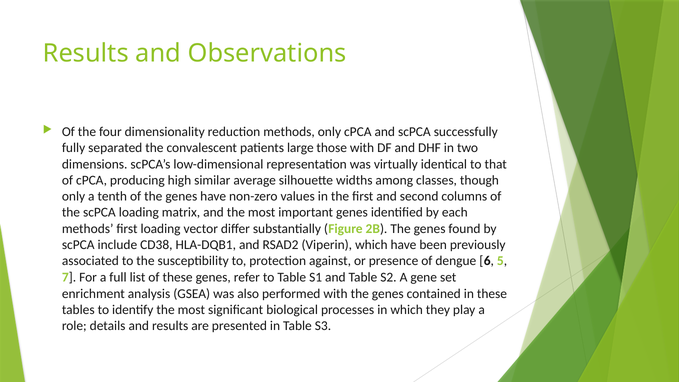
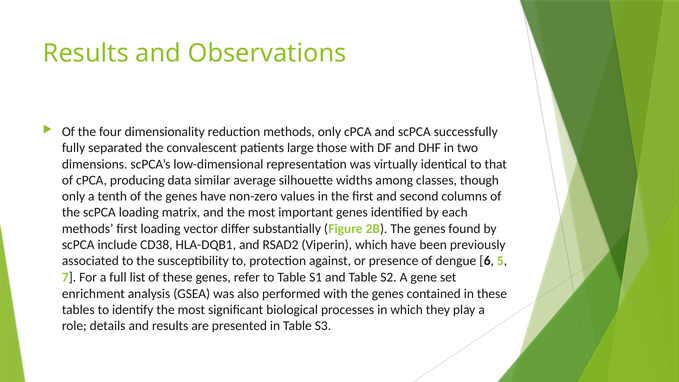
high: high -> data
